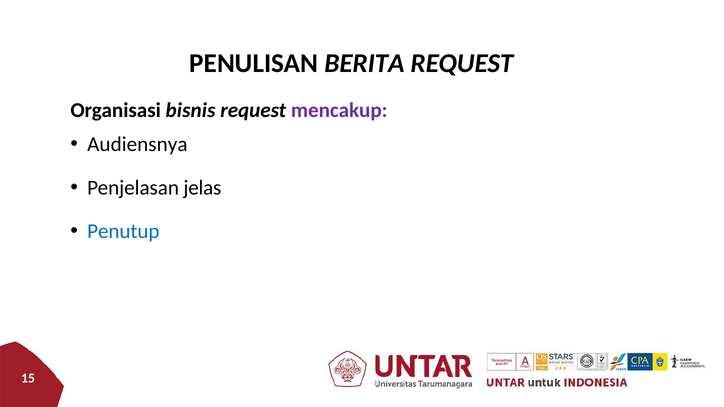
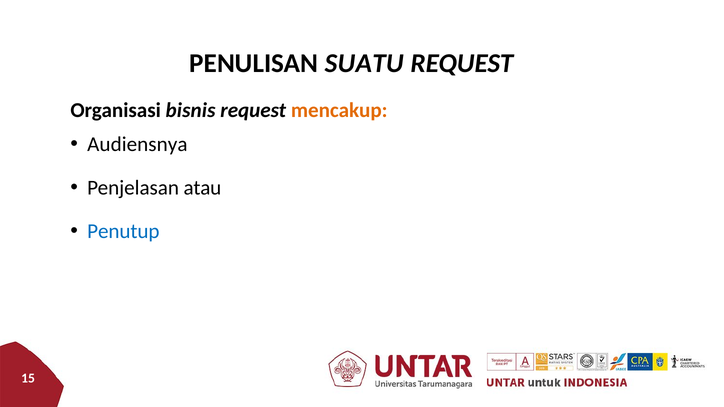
BERITA: BERITA -> SUATU
mencakup colour: purple -> orange
jelas: jelas -> atau
